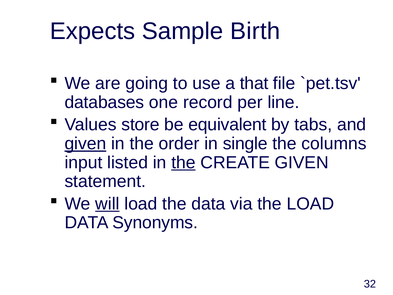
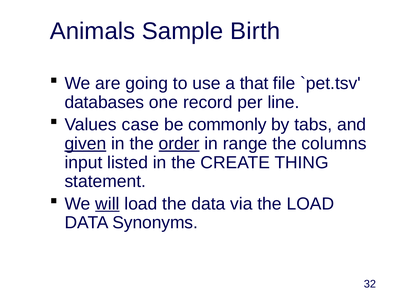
Expects: Expects -> Animals
store: store -> case
equivalent: equivalent -> commonly
order underline: none -> present
single: single -> range
the at (183, 162) underline: present -> none
CREATE GIVEN: GIVEN -> THING
